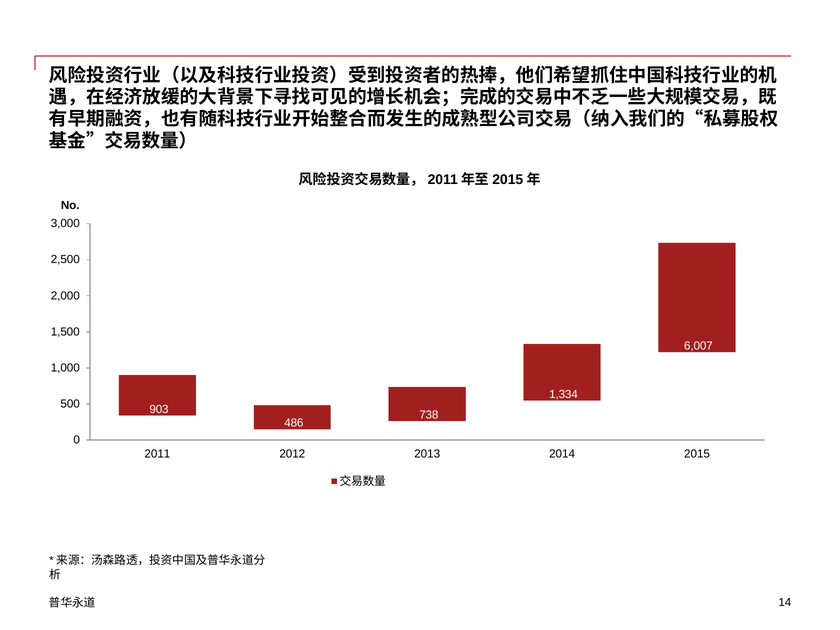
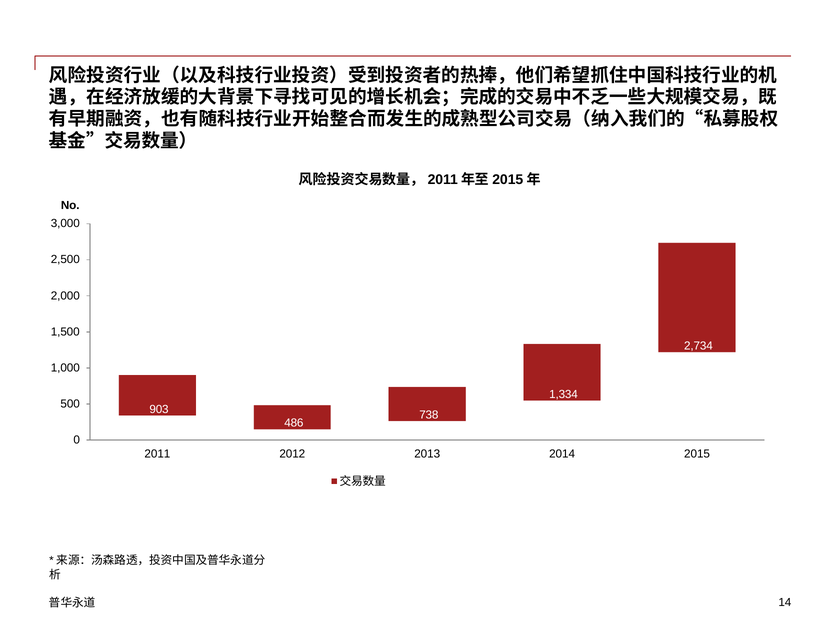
6,007: 6,007 -> 2,734
